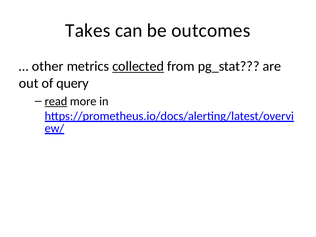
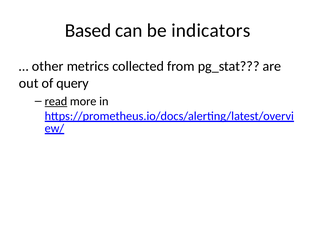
Takes: Takes -> Based
outcomes: outcomes -> indicators
collected underline: present -> none
